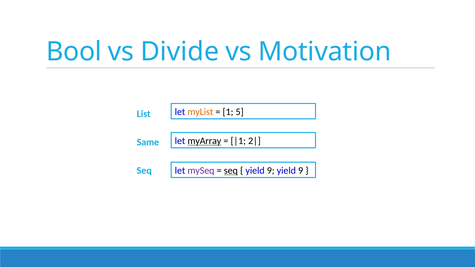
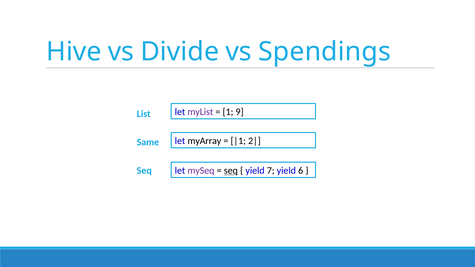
Bool: Bool -> Hive
Motivation: Motivation -> Spendings
myList colour: orange -> purple
5: 5 -> 9
myArray underline: present -> none
9 at (271, 171): 9 -> 7
9 at (301, 171): 9 -> 6
